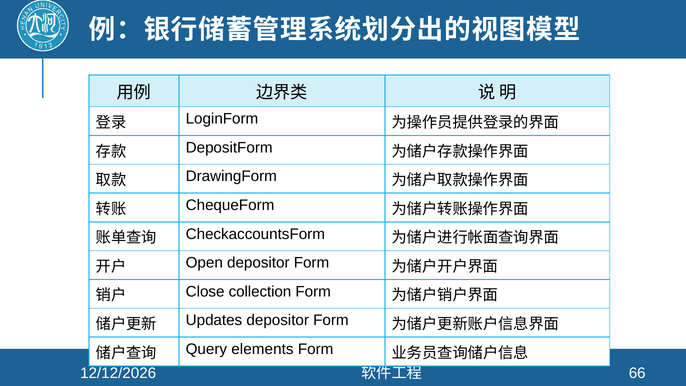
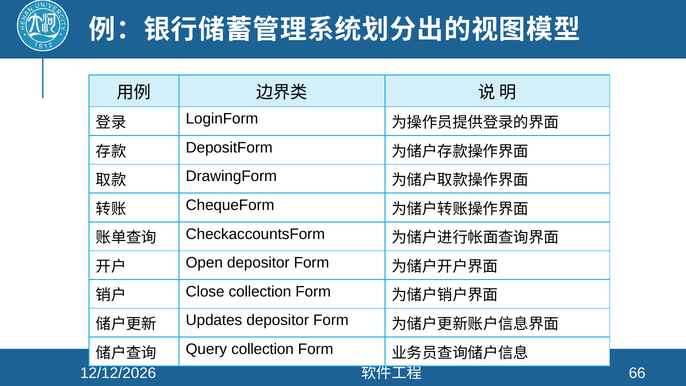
Query elements: elements -> collection
